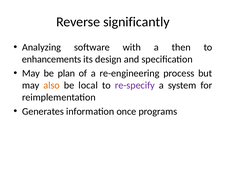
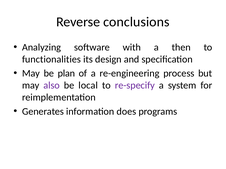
significantly: significantly -> conclusions
enhancements: enhancements -> functionalities
also colour: orange -> purple
once: once -> does
